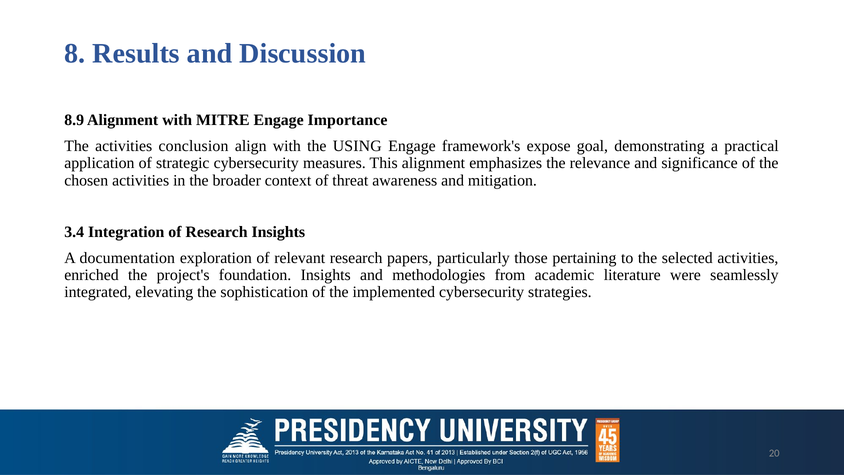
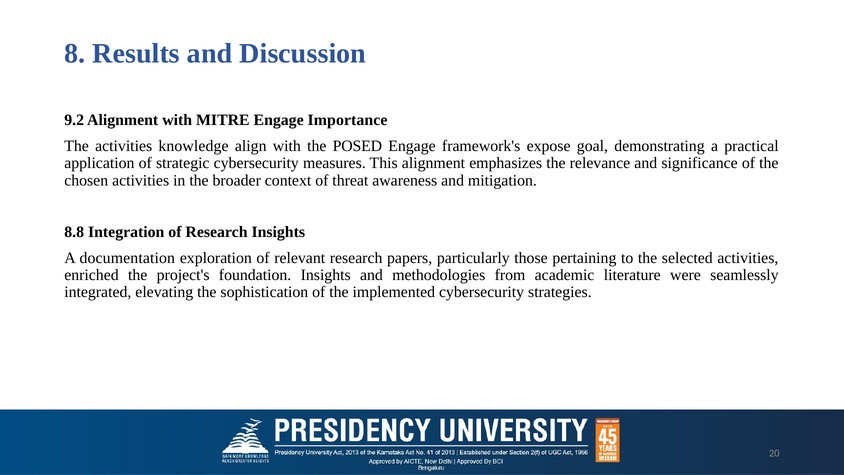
8.9: 8.9 -> 9.2
conclusion: conclusion -> knowledge
USING: USING -> POSED
3.4: 3.4 -> 8.8
